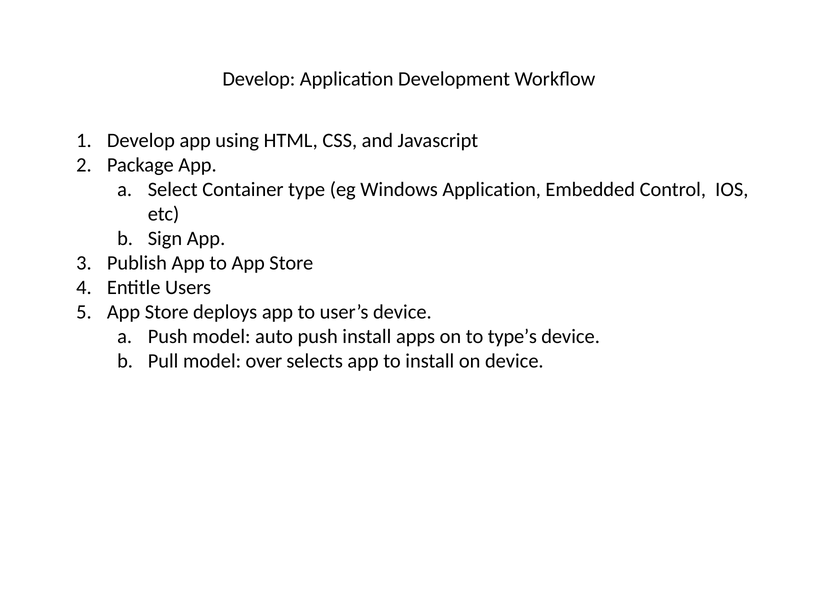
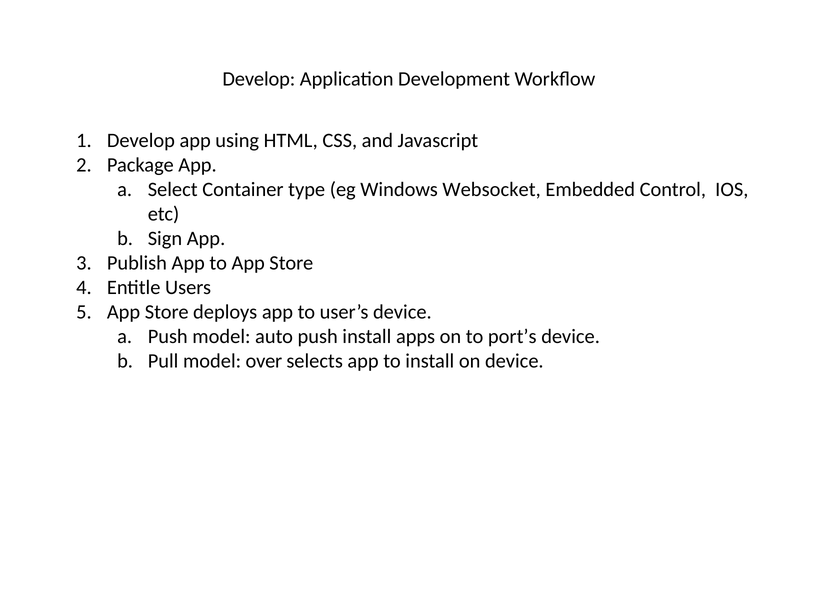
Windows Application: Application -> Websocket
type’s: type’s -> port’s
